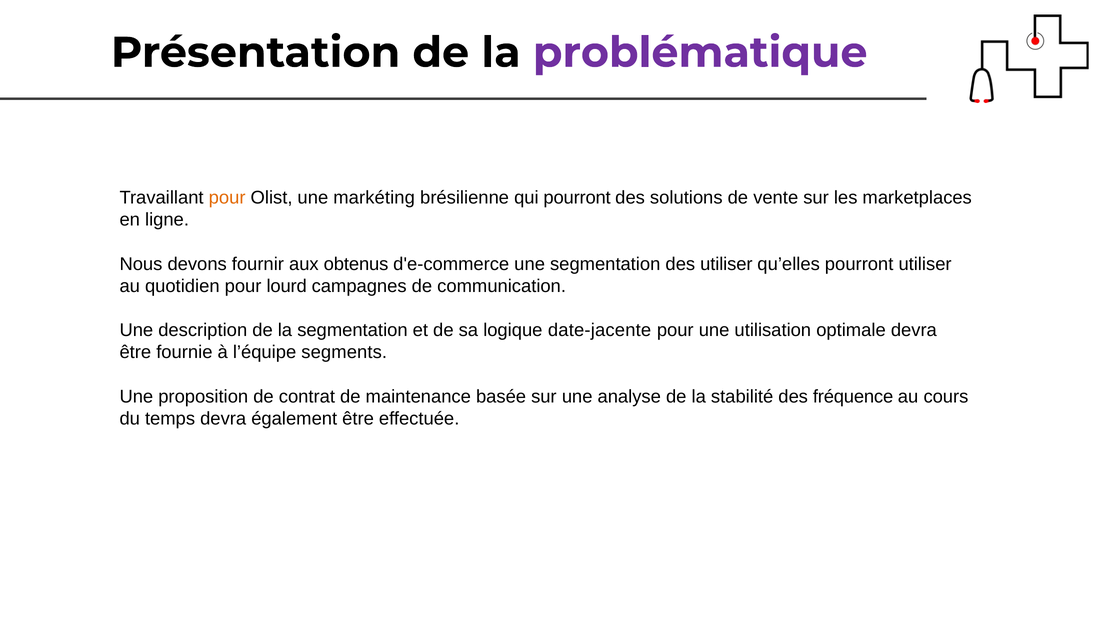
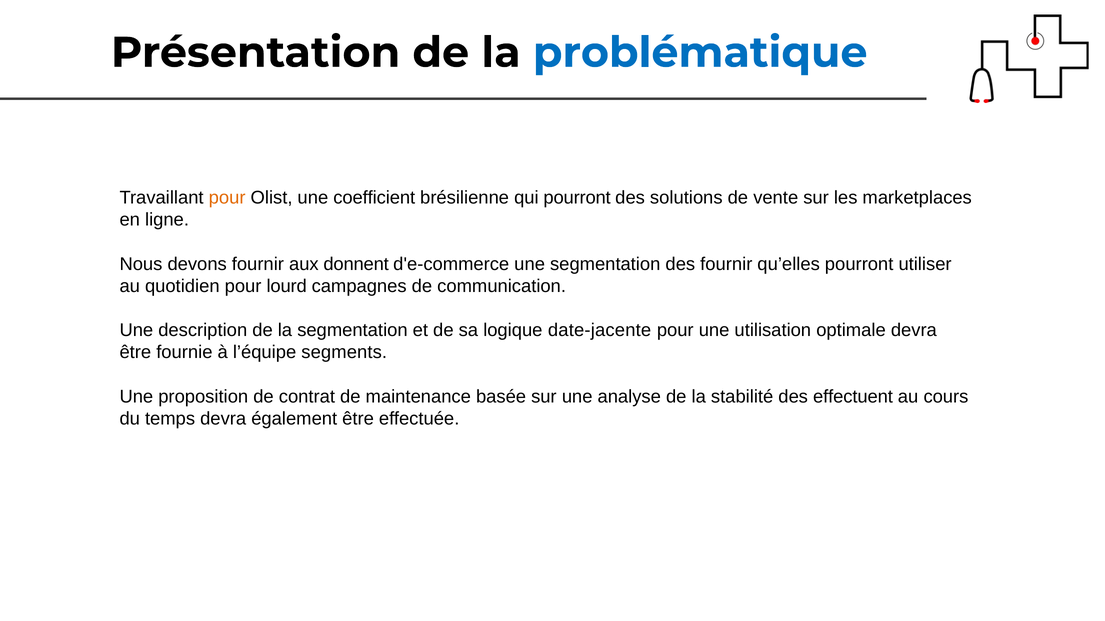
problématique colour: purple -> blue
markéting: markéting -> coefficient
obtenus: obtenus -> donnent
des utiliser: utiliser -> fournir
fréquence: fréquence -> effectuent
